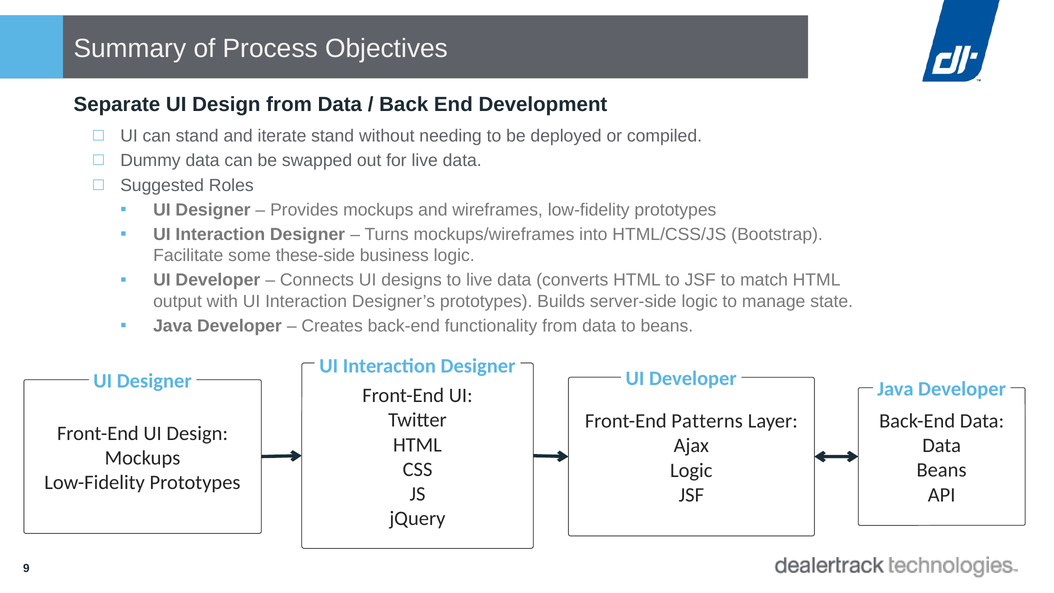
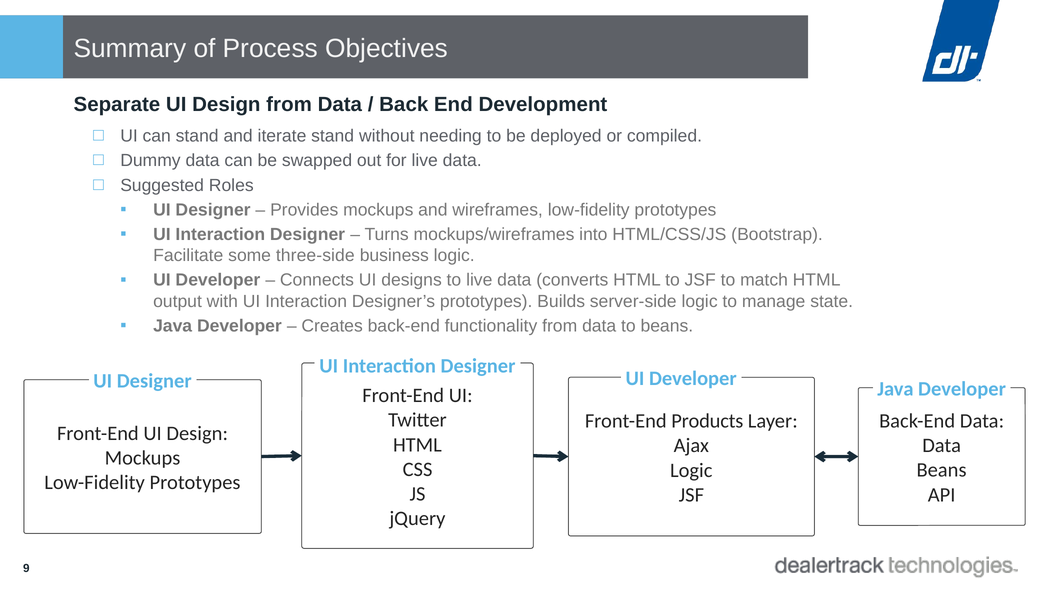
these-side: these-side -> three-side
Patterns: Patterns -> Products
